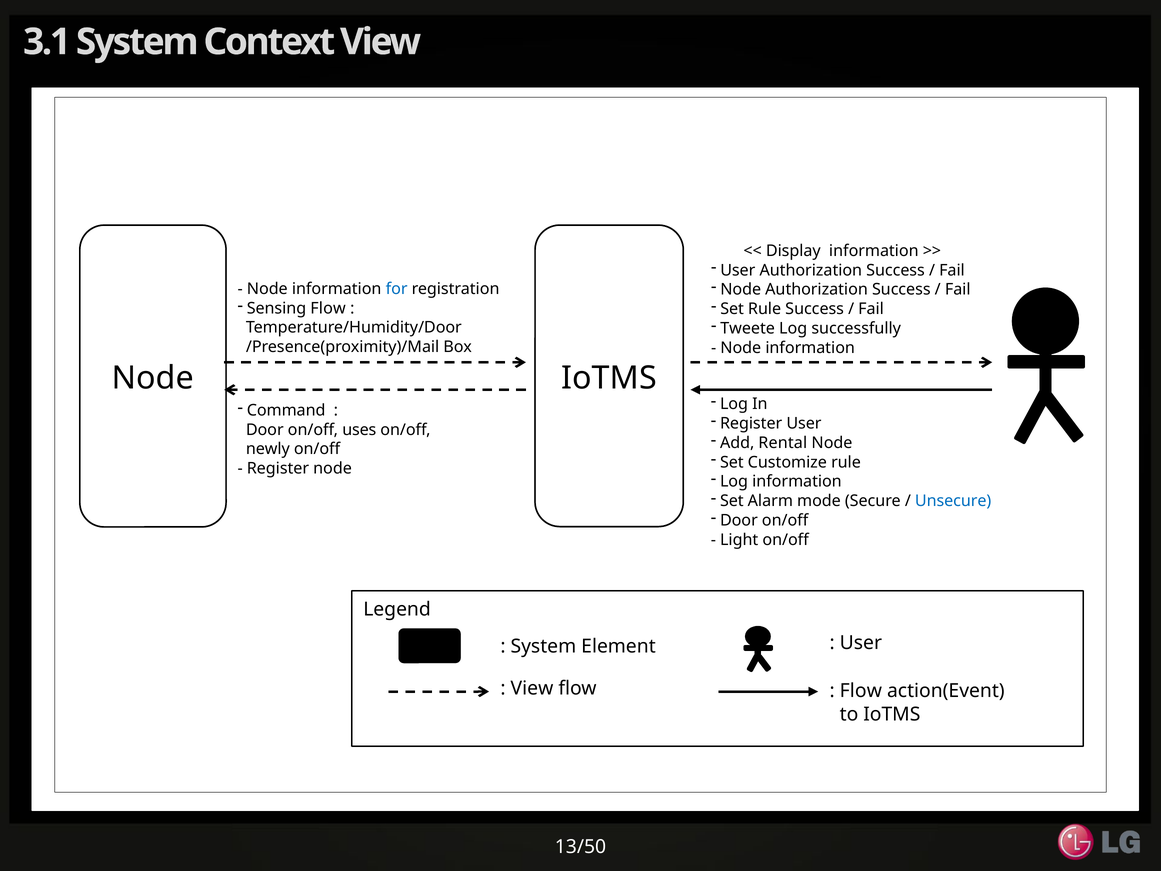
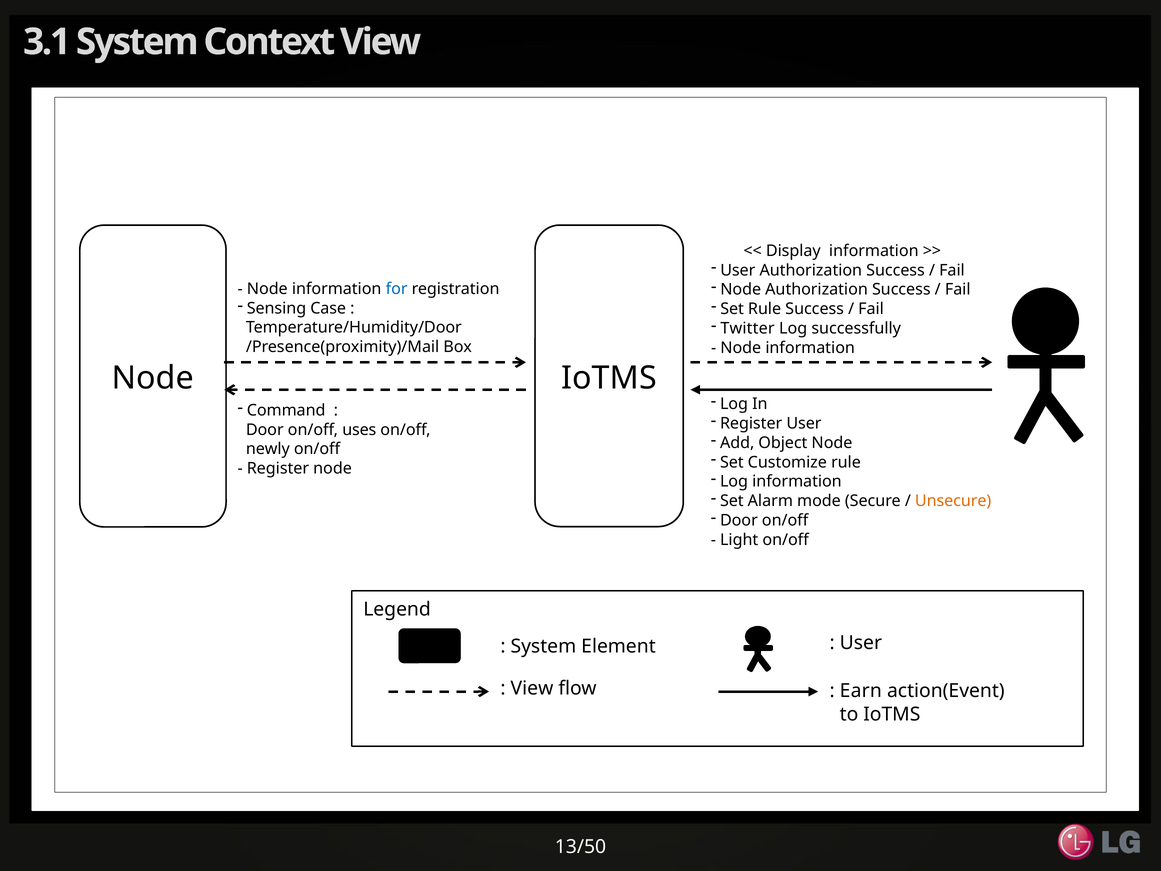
Sensing Flow: Flow -> Case
Tweete: Tweete -> Twitter
Rental: Rental -> Object
Unsecure colour: blue -> orange
Flow at (861, 691): Flow -> Earn
